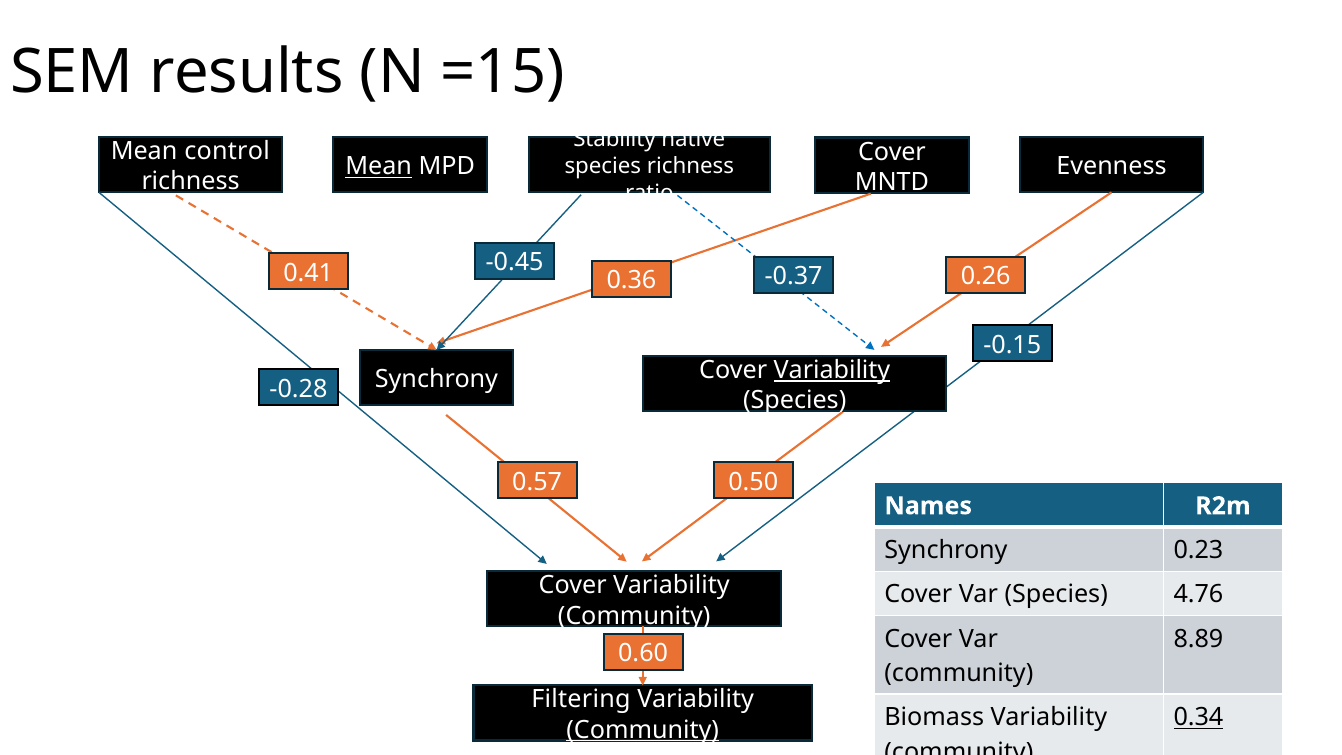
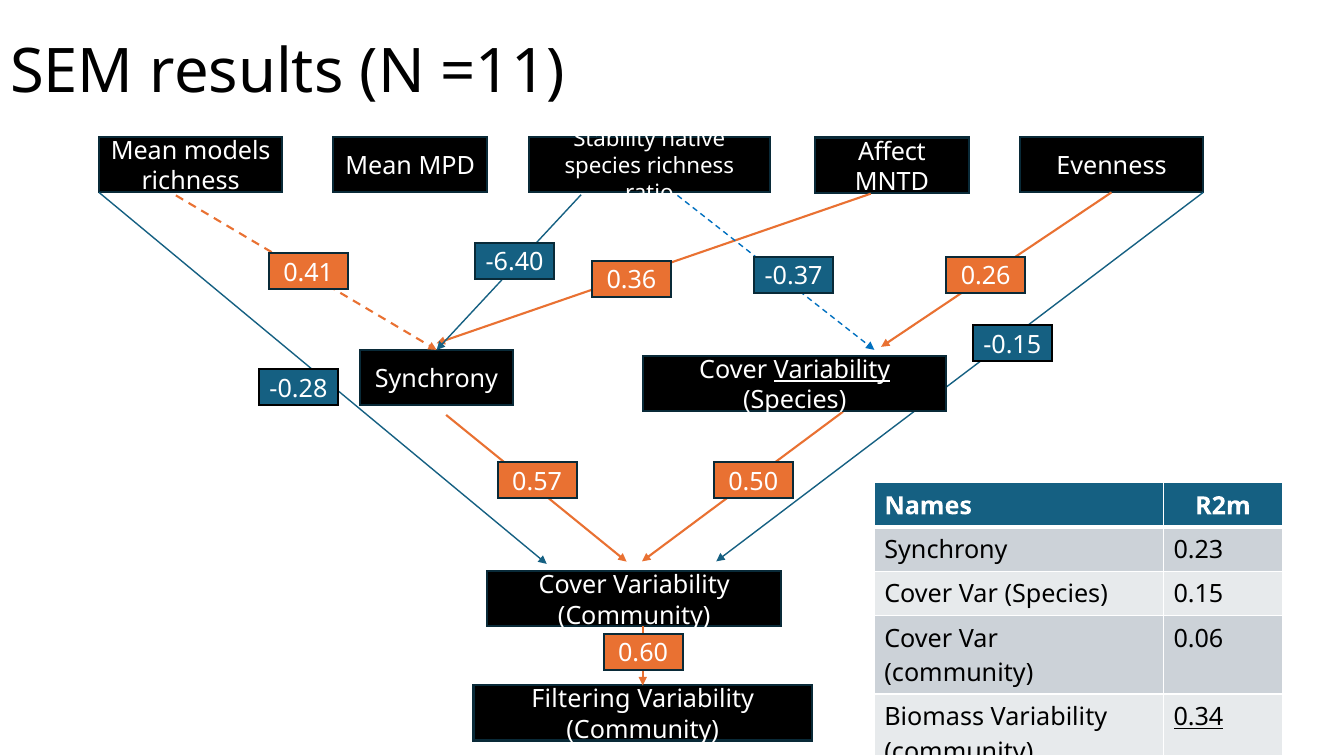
=15: =15 -> =11
control: control -> models
Cover at (892, 152): Cover -> Affect
Mean at (379, 167) underline: present -> none
-0.45: -0.45 -> -6.40
4.76: 4.76 -> 0.15
8.89: 8.89 -> 0.06
Community at (643, 730) underline: present -> none
